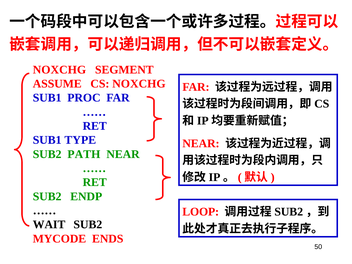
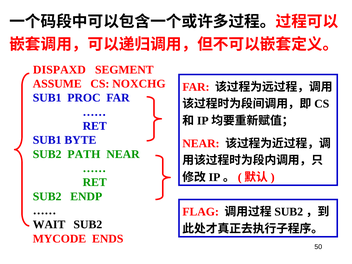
NOXCHG at (59, 70): NOXCHG -> DISPAXD
TYPE: TYPE -> BYTE
LOOP: LOOP -> FLAG
